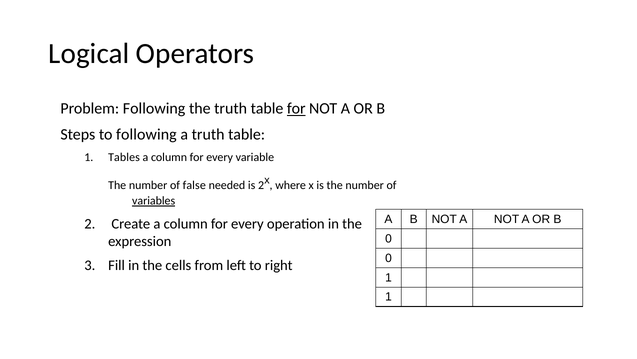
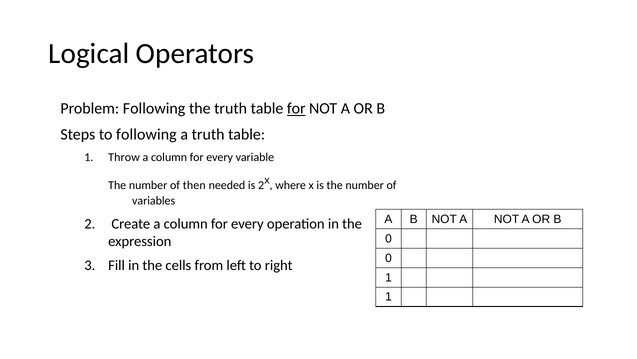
Tables: Tables -> Throw
false: false -> then
variables underline: present -> none
